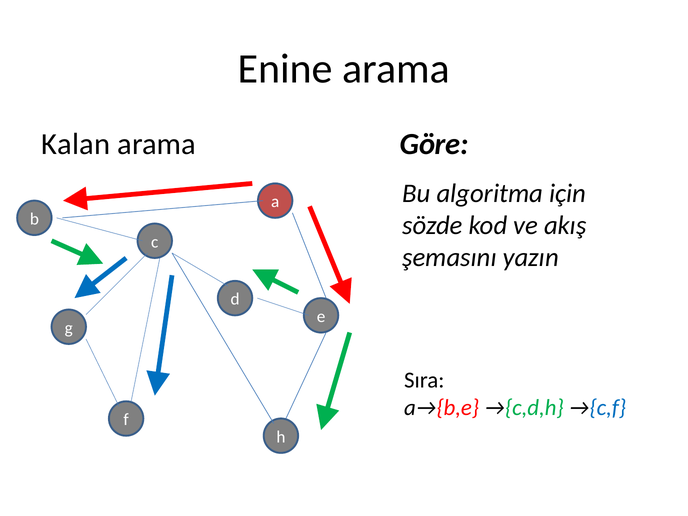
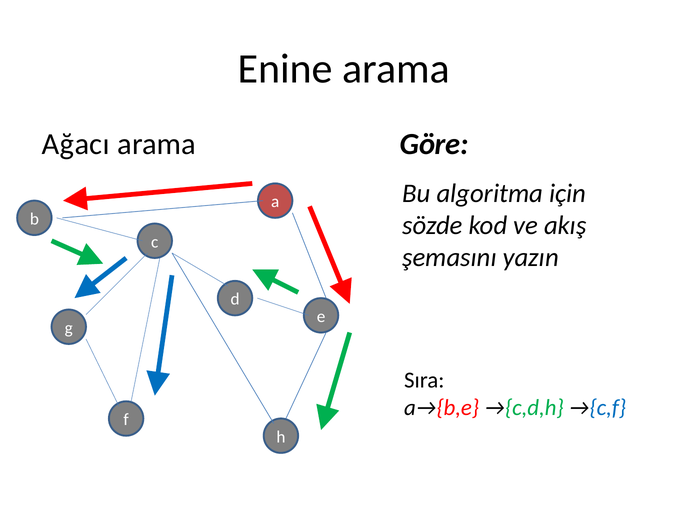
Kalan: Kalan -> Ağacı
